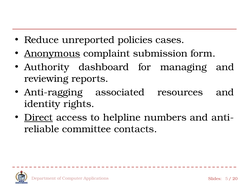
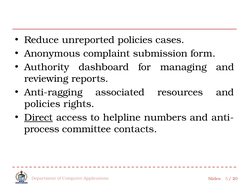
Anonymous underline: present -> none
identity at (42, 104): identity -> policies
reliable: reliable -> process
